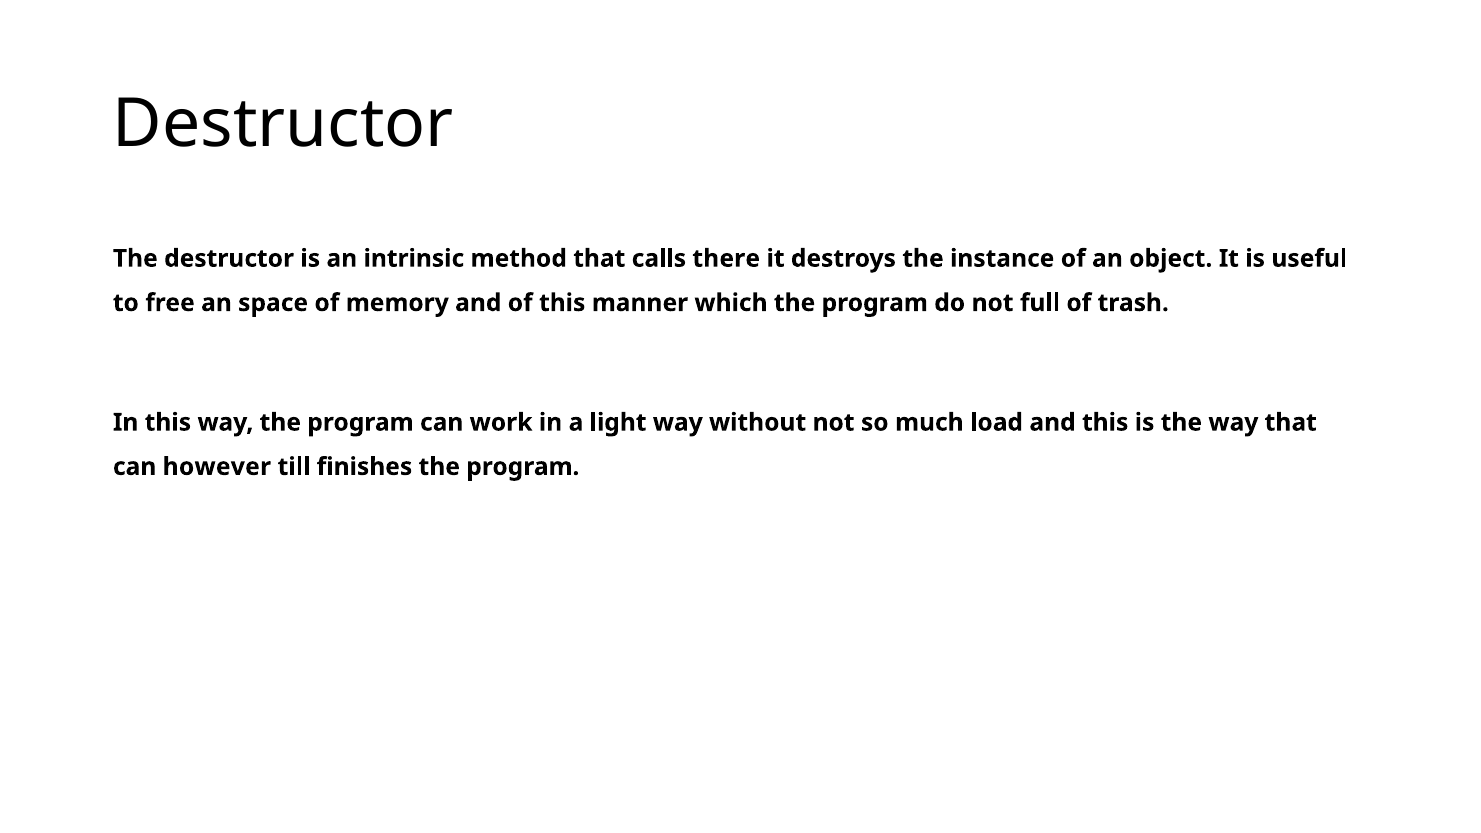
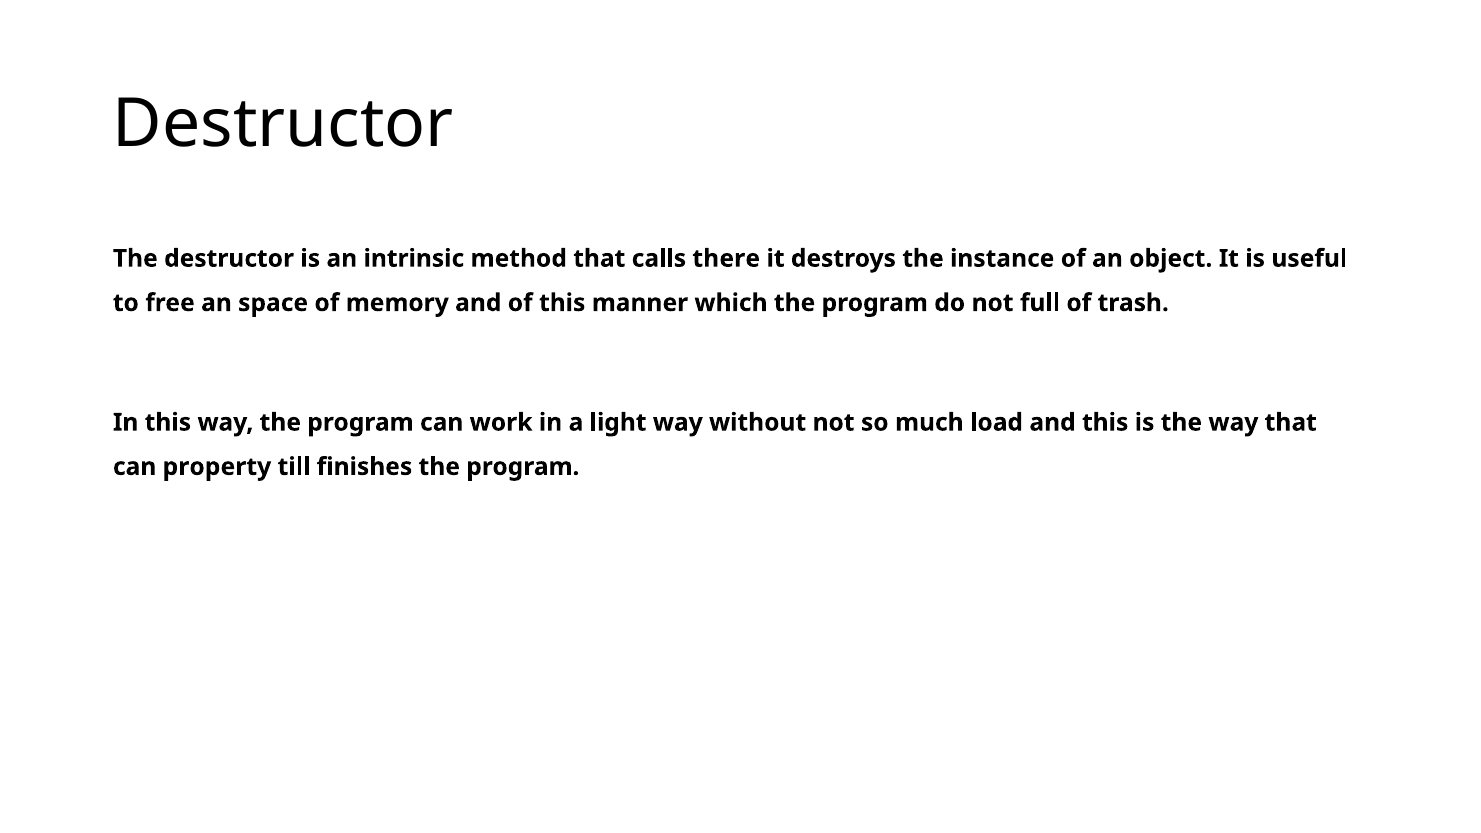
however: however -> property
